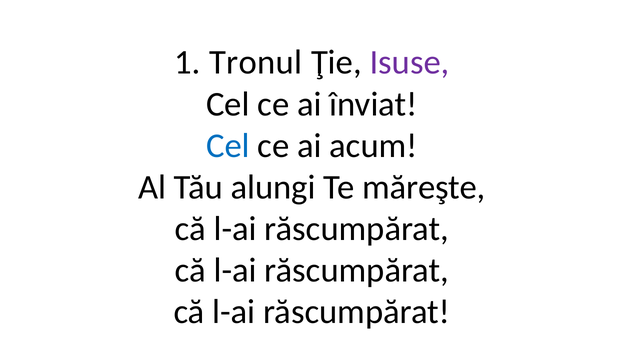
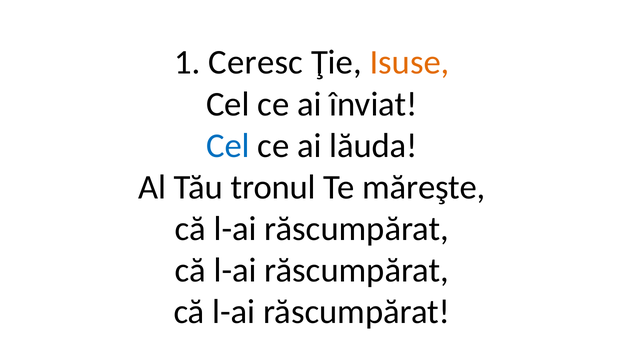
Tronul: Tronul -> Ceresc
Isuse colour: purple -> orange
acum: acum -> lăuda
alungi: alungi -> tronul
